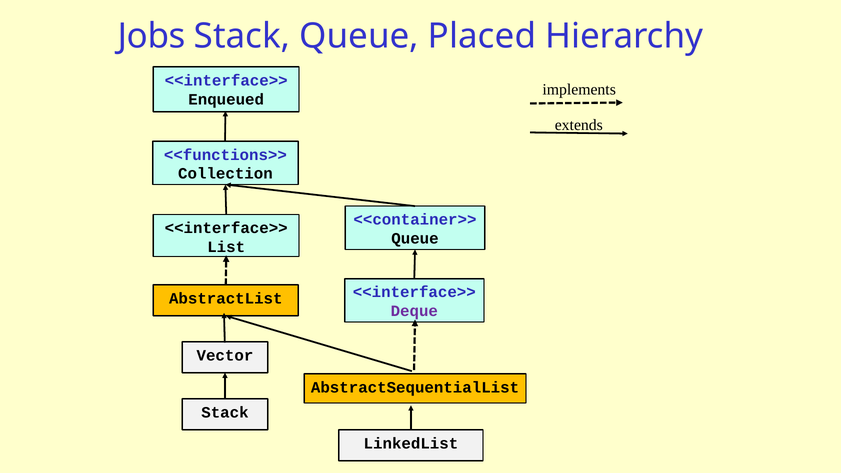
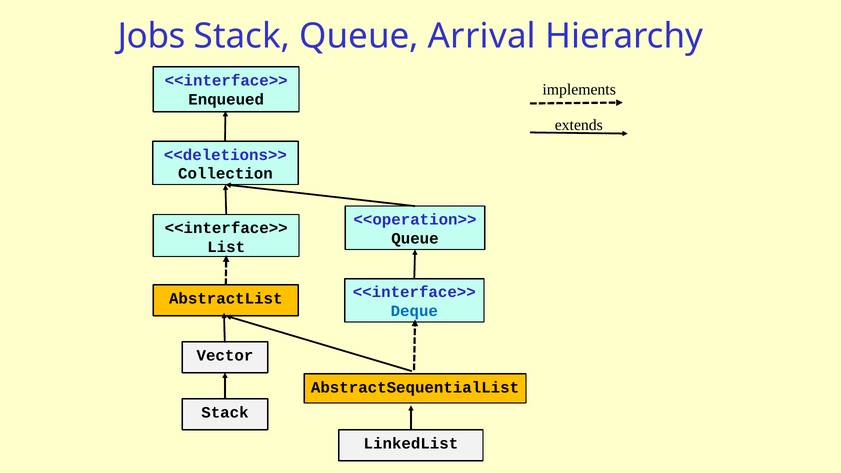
Placed: Placed -> Arrival
<<functions>>: <<functions>> -> <<deletions>>
<<container>>: <<container>> -> <<operation>>
Deque colour: purple -> blue
